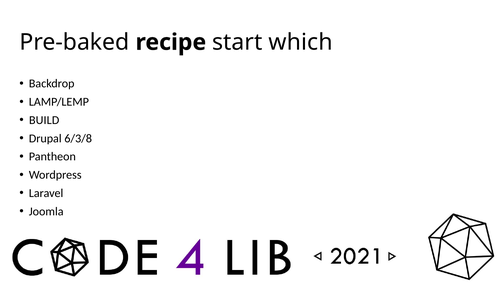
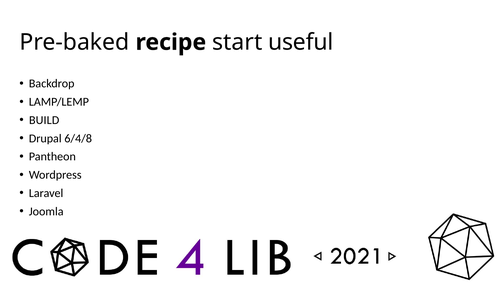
which: which -> useful
6/3/8: 6/3/8 -> 6/4/8
